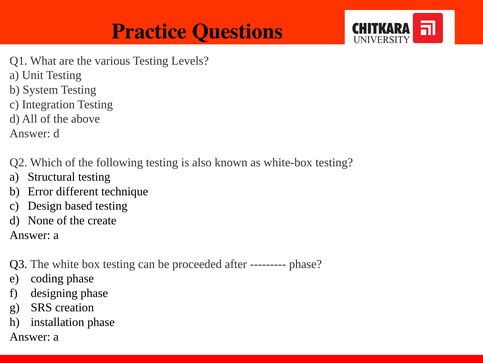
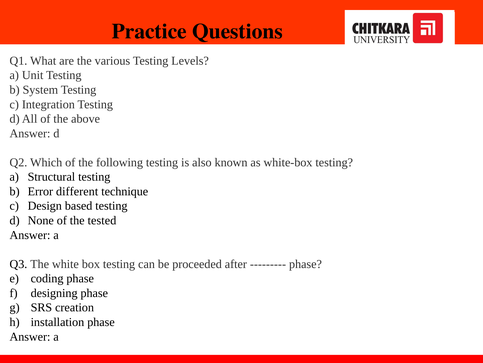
create: create -> tested
